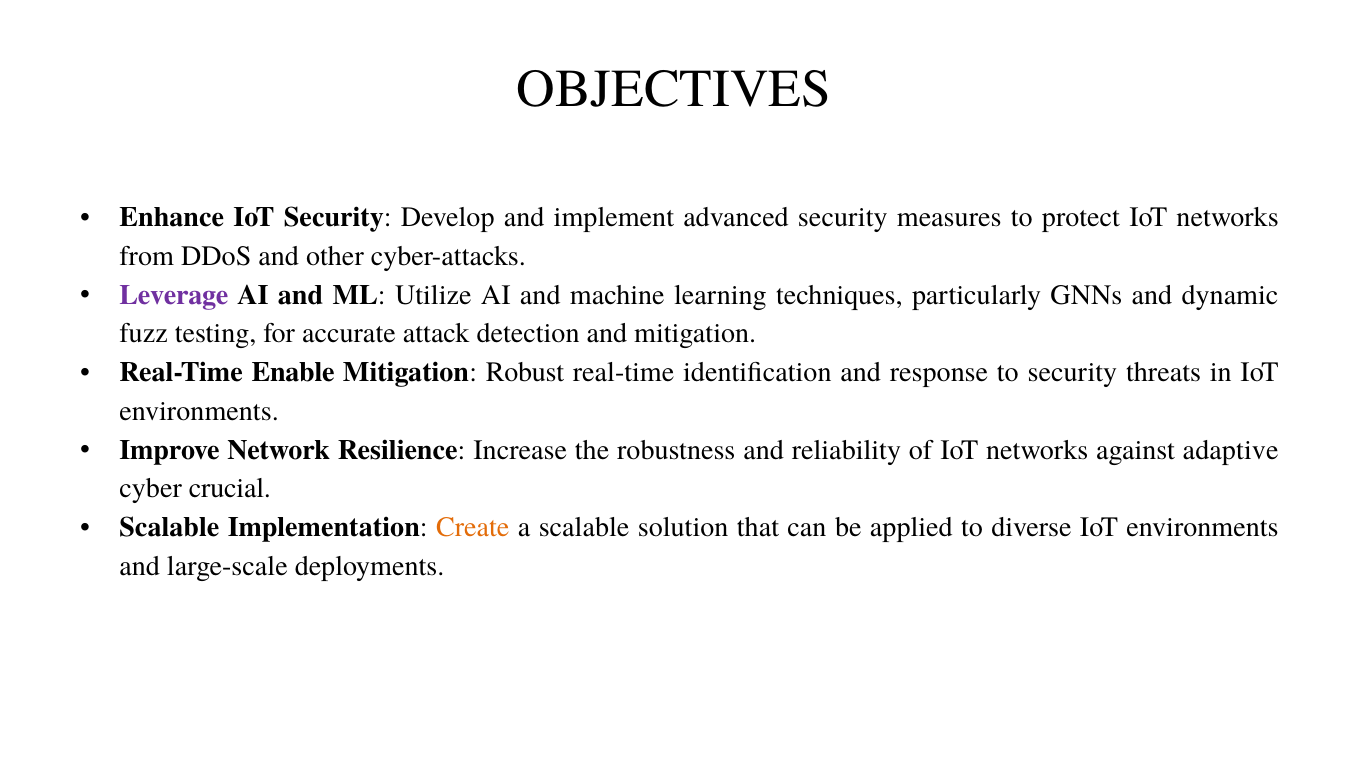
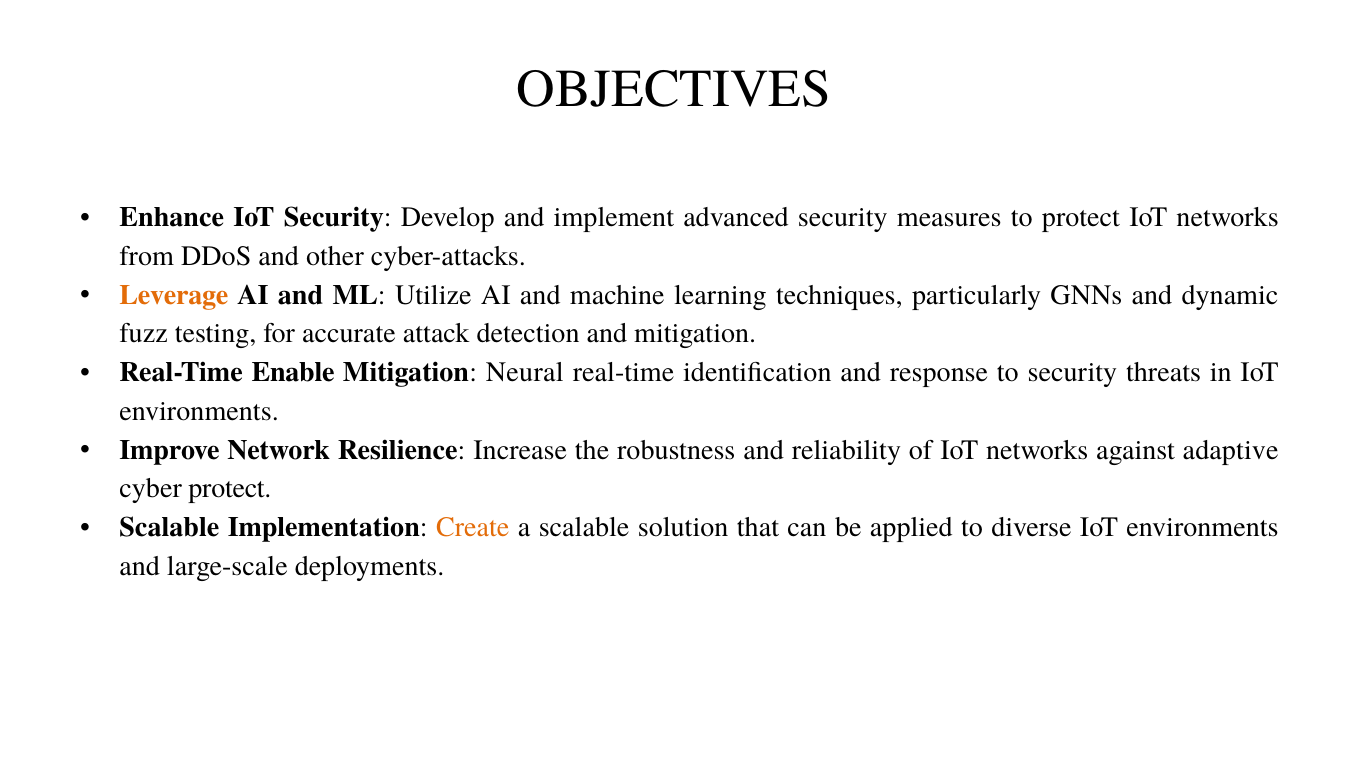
Leverage colour: purple -> orange
Robust: Robust -> Neural
cyber crucial: crucial -> protect
